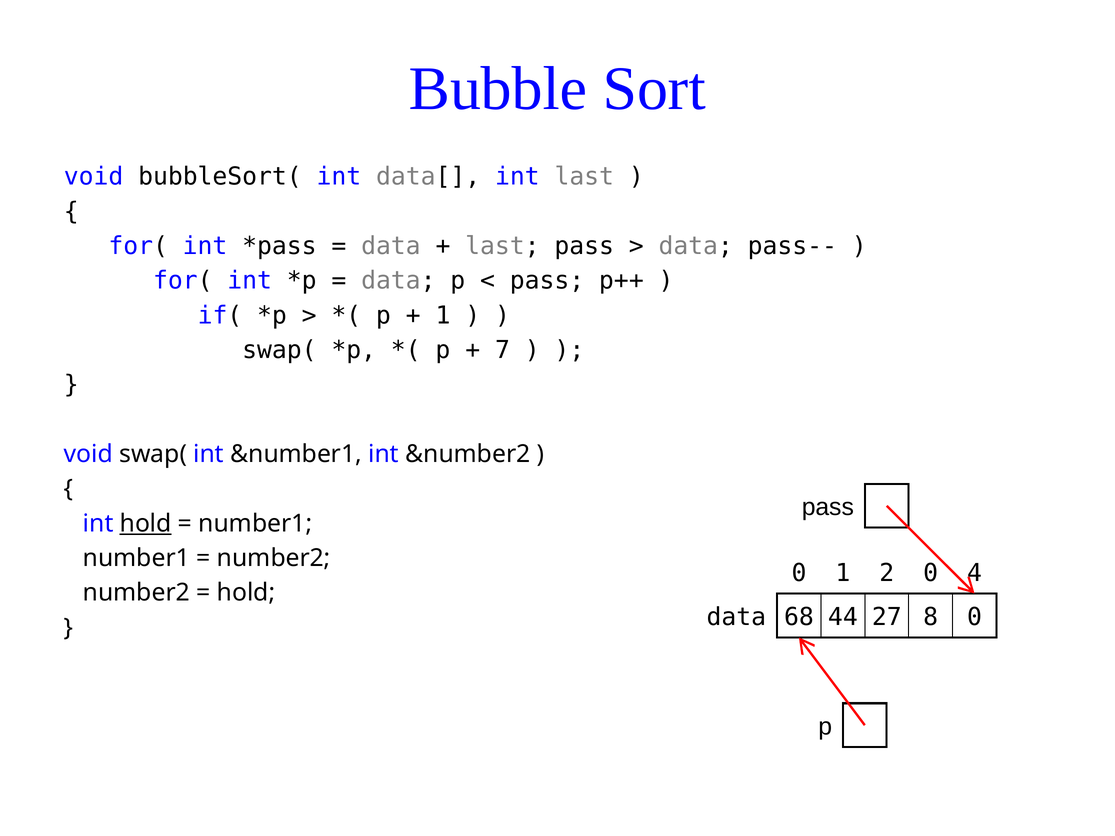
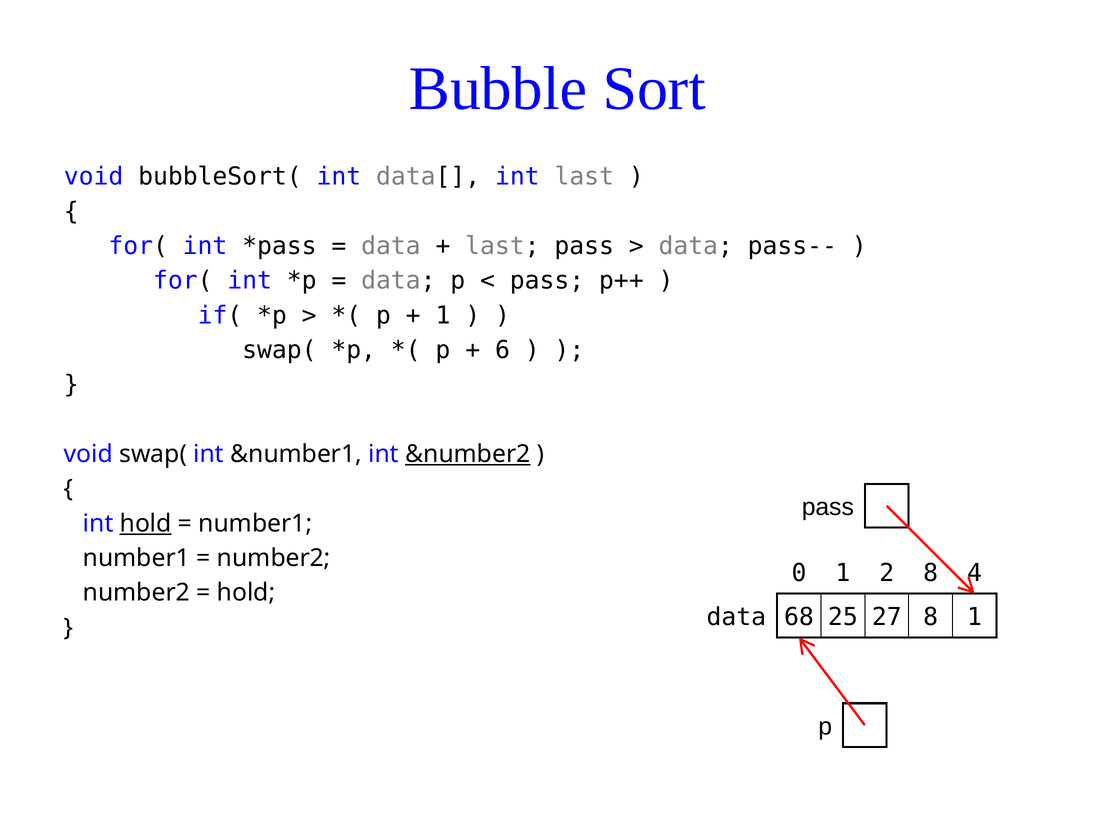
7: 7 -> 6
&number2 underline: none -> present
2 0: 0 -> 8
44: 44 -> 25
8 0: 0 -> 1
